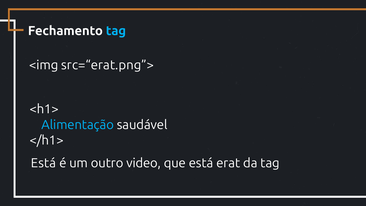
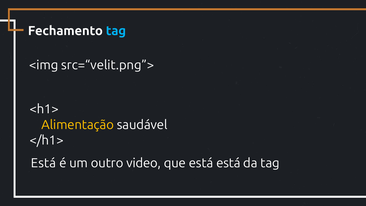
src=“erat.png”>: src=“erat.png”> -> src=“velit.png”>
Alimentação colour: light blue -> yellow
está erat: erat -> está
